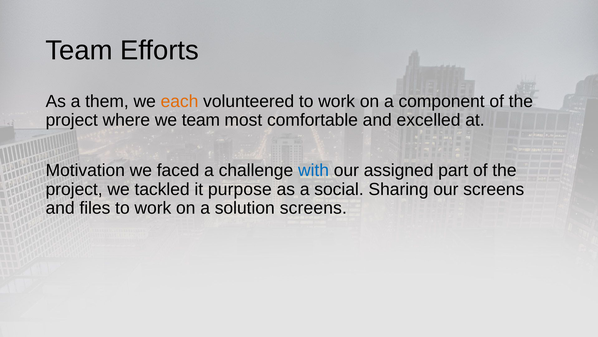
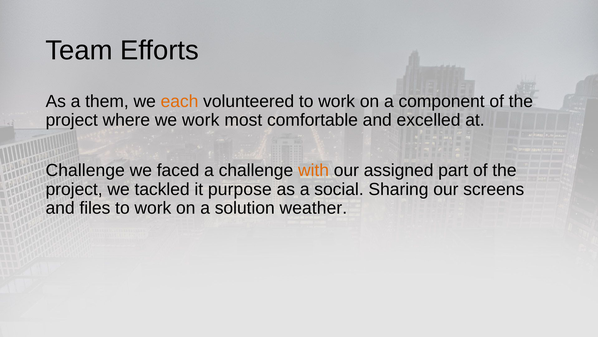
we team: team -> work
Motivation at (85, 170): Motivation -> Challenge
with colour: blue -> orange
solution screens: screens -> weather
